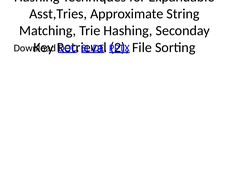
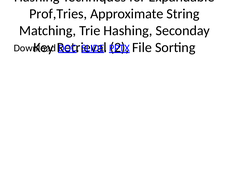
Asst,Tries: Asst,Tries -> Prof,Tries
